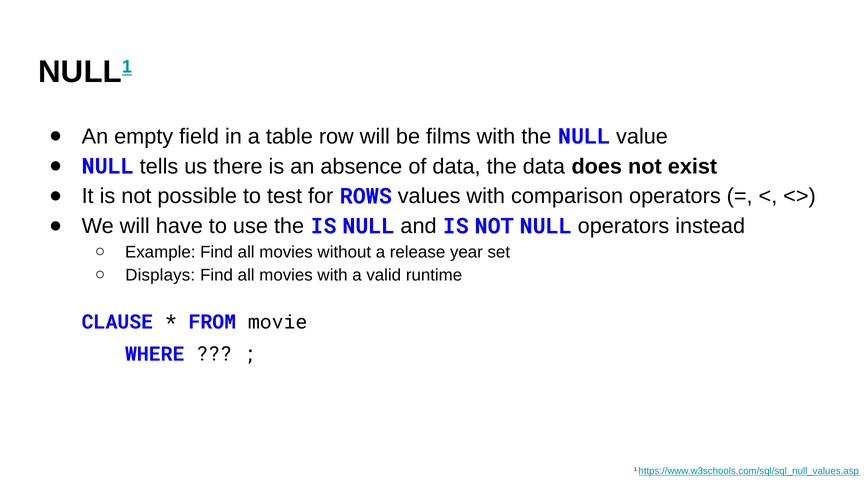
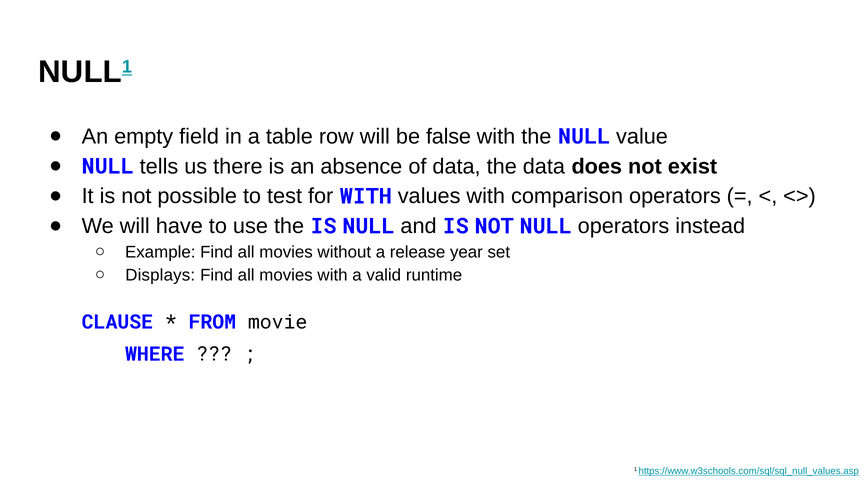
films: films -> false
for ROWS: ROWS -> WITH
